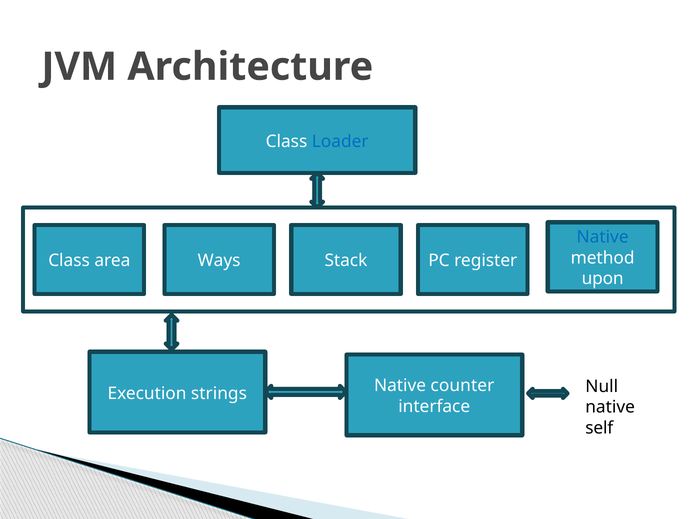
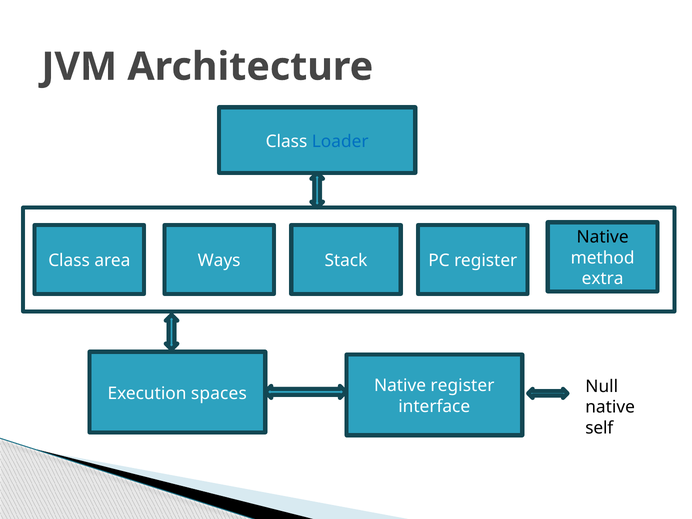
Native at (603, 237) colour: blue -> black
upon: upon -> extra
strings: strings -> spaces
Native counter: counter -> register
